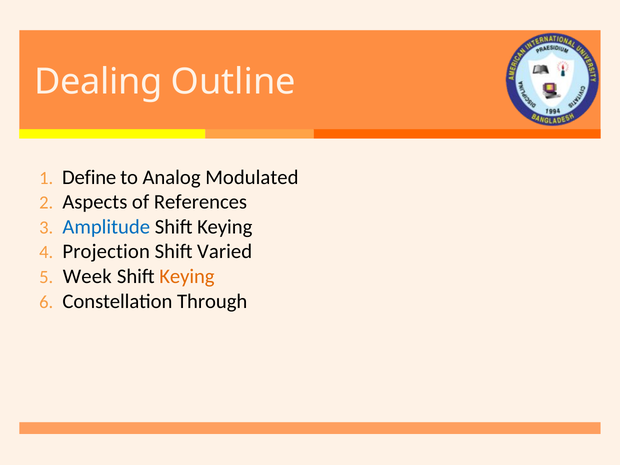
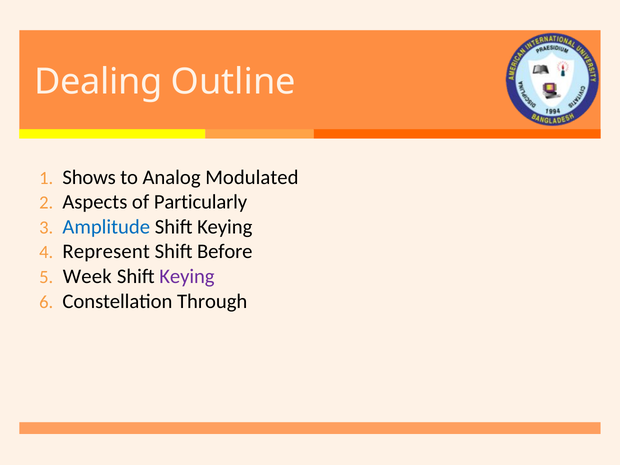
Define: Define -> Shows
References: References -> Particularly
Projection: Projection -> Represent
Varied: Varied -> Before
Keying at (187, 276) colour: orange -> purple
